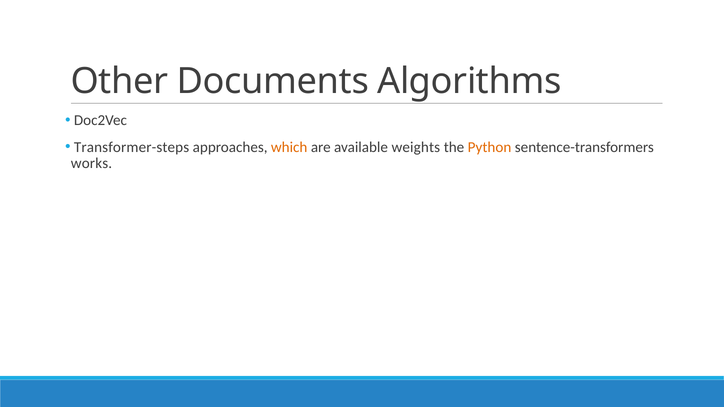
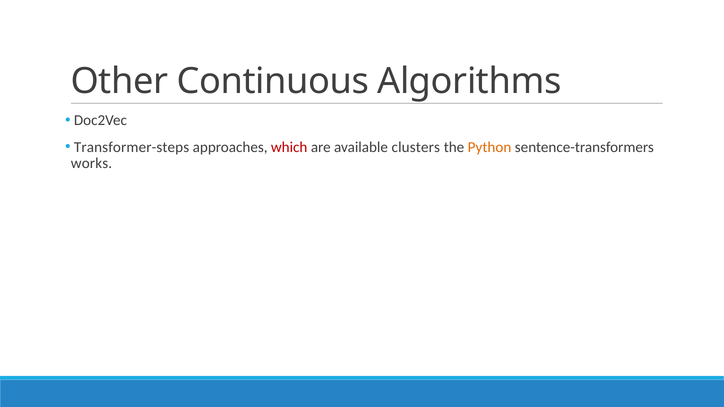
Documents: Documents -> Continuous
which colour: orange -> red
weights: weights -> clusters
